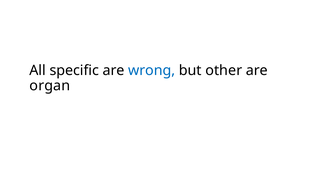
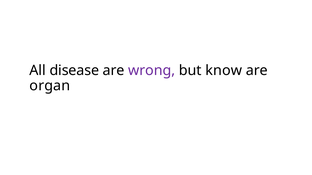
specific: specific -> disease
wrong colour: blue -> purple
other: other -> know
